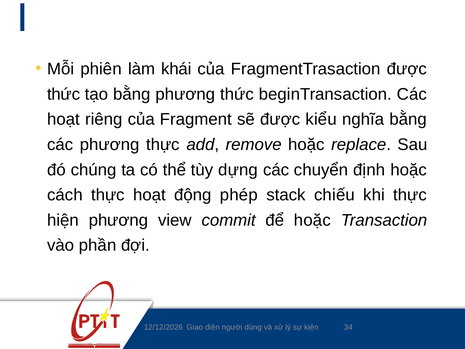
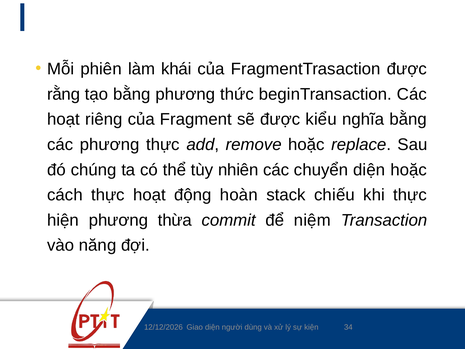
thức at (64, 94): thức -> rằng
dựng: dựng -> nhiên
chuyển định: định -> diện
phép: phép -> hoàn
view: view -> thừa
để hoặc: hoặc -> niệm
phần: phần -> năng
